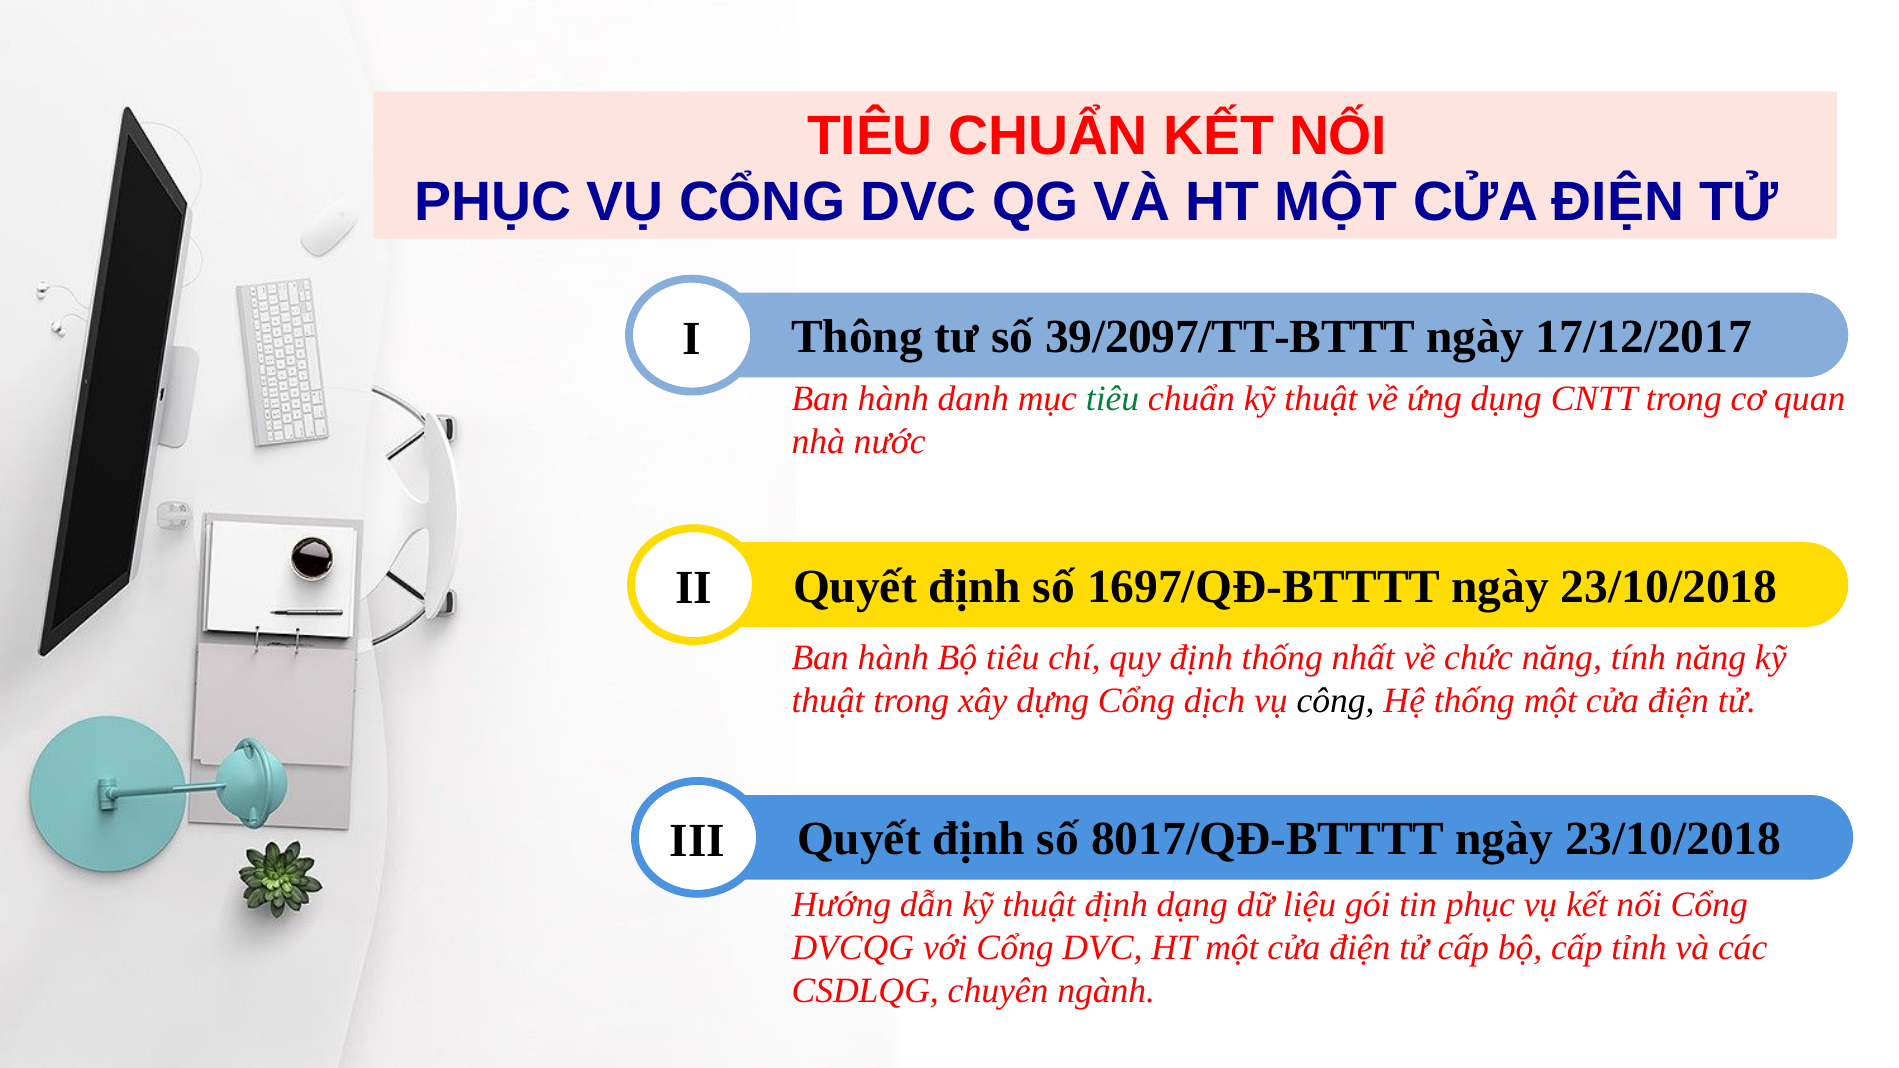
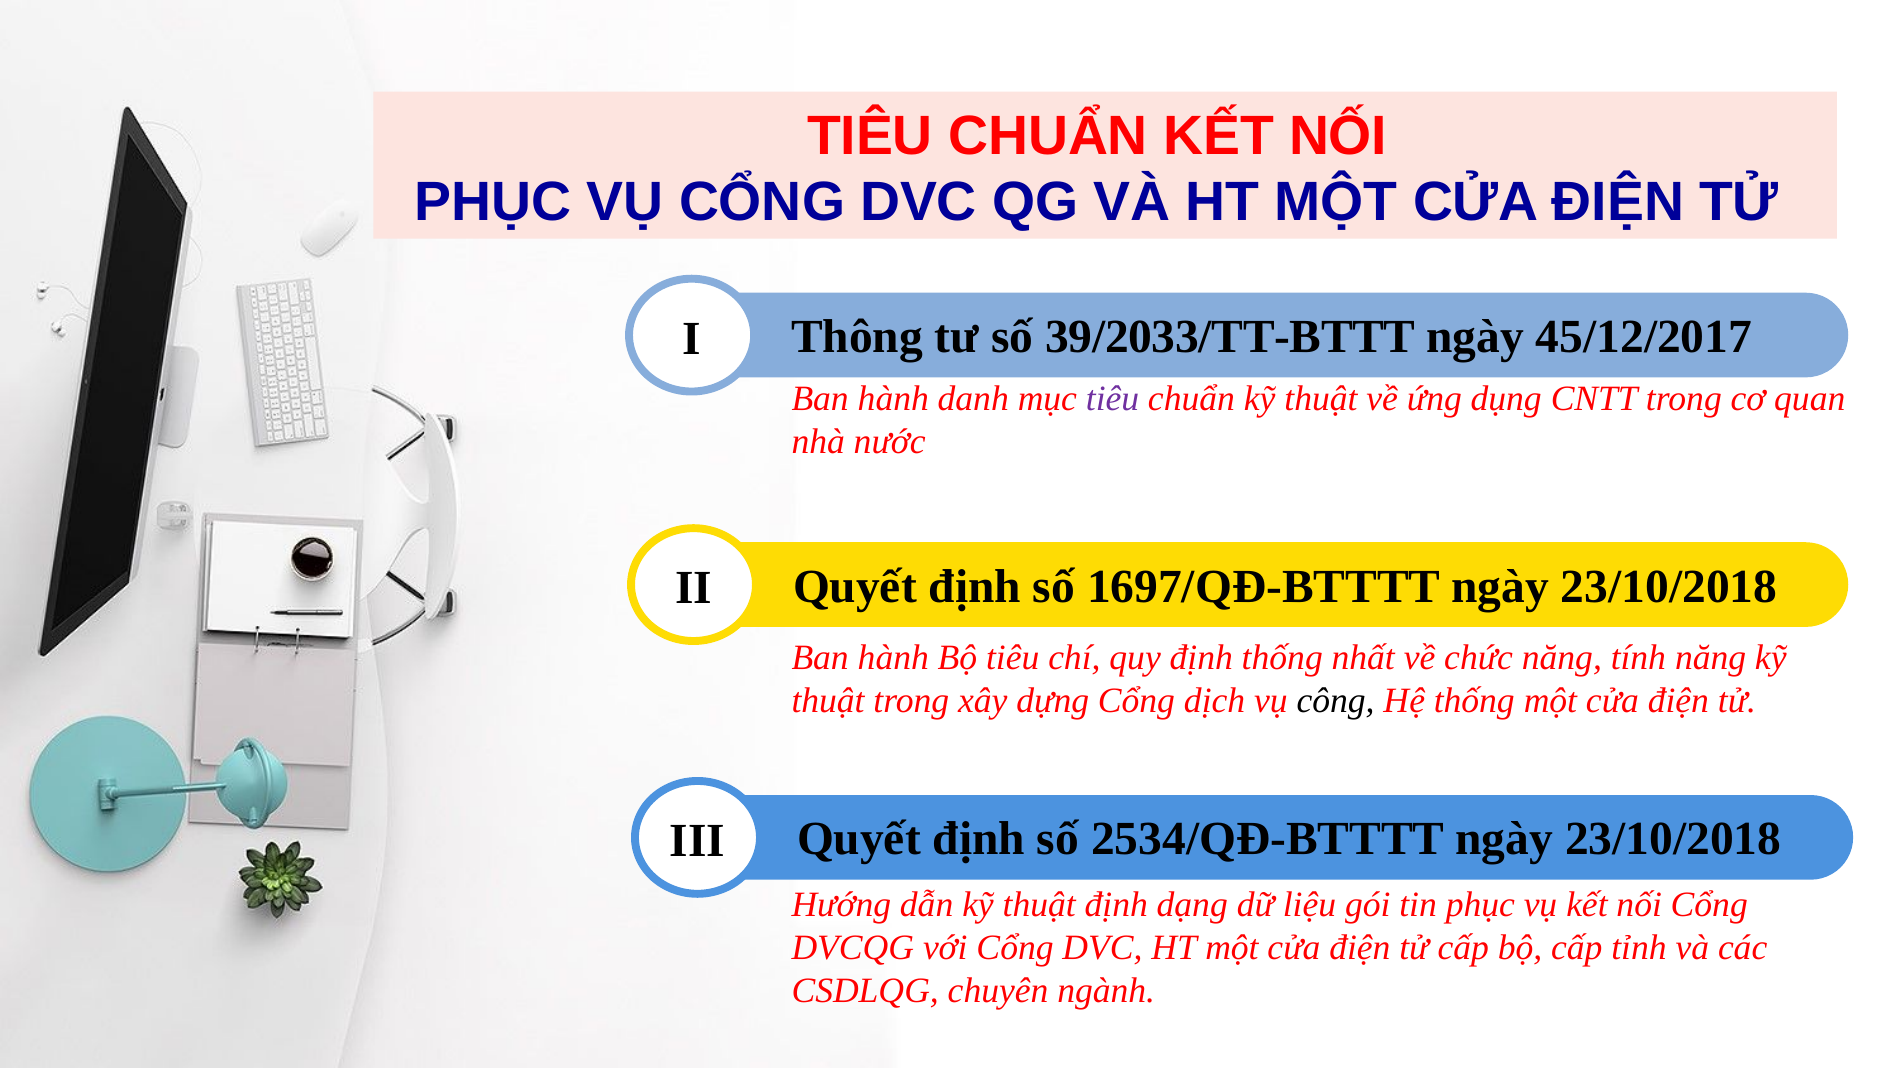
39/2097/TT-BTTT: 39/2097/TT-BTTT -> 39/2033/TT-BTTT
17/12/2017: 17/12/2017 -> 45/12/2017
tiêu at (1113, 399) colour: green -> purple
8017/QĐ-BTTTT: 8017/QĐ-BTTTT -> 2534/QĐ-BTTTT
